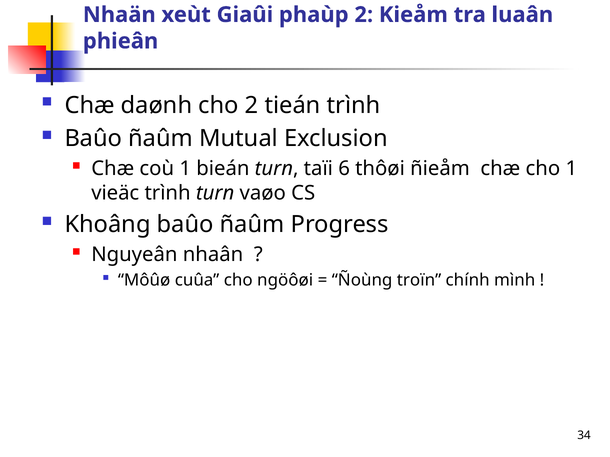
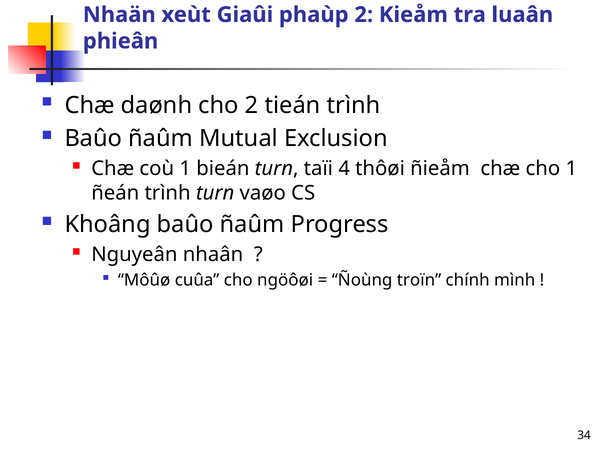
6: 6 -> 4
vieäc: vieäc -> ñeán
